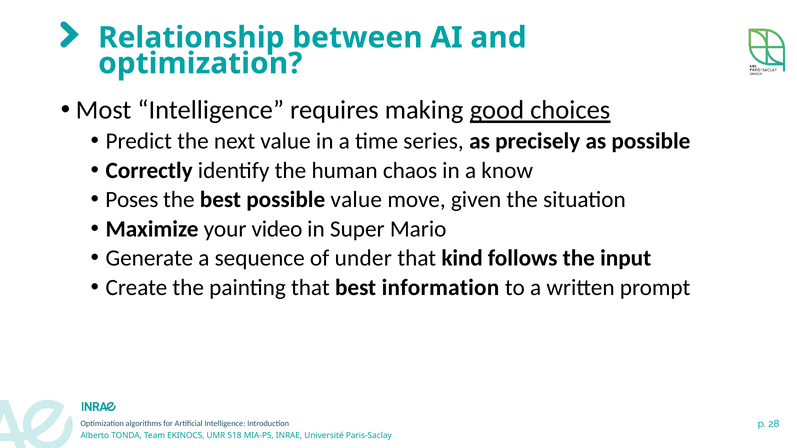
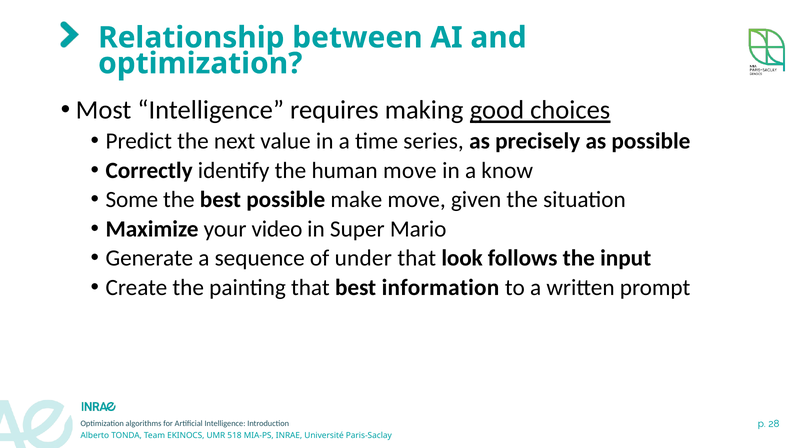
human chaos: chaos -> move
Poses: Poses -> Some
possible value: value -> make
kind: kind -> look
